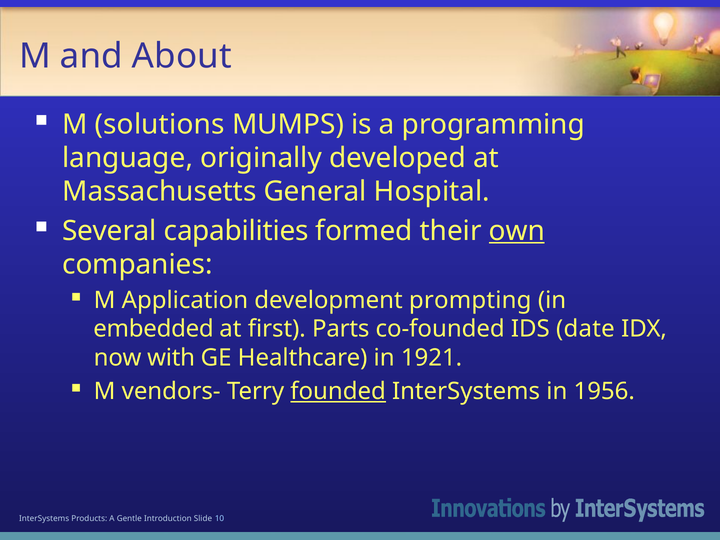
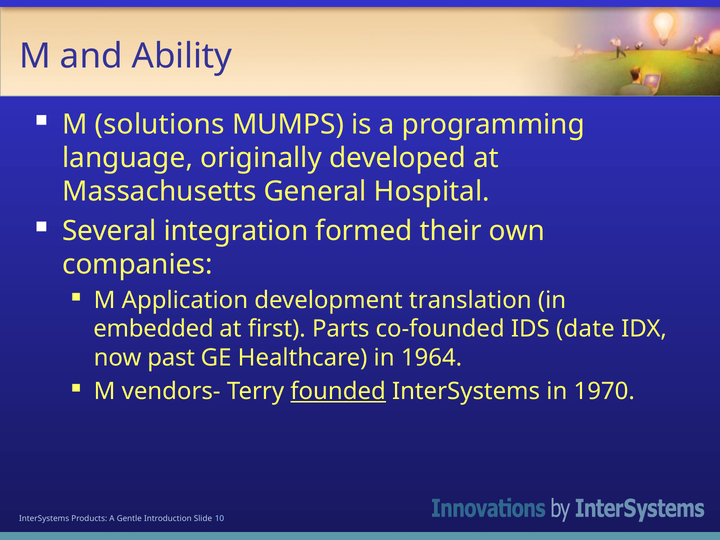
About: About -> Ability
capabilities: capabilities -> integration
own underline: present -> none
prompting: prompting -> translation
with: with -> past
1921: 1921 -> 1964
1956: 1956 -> 1970
